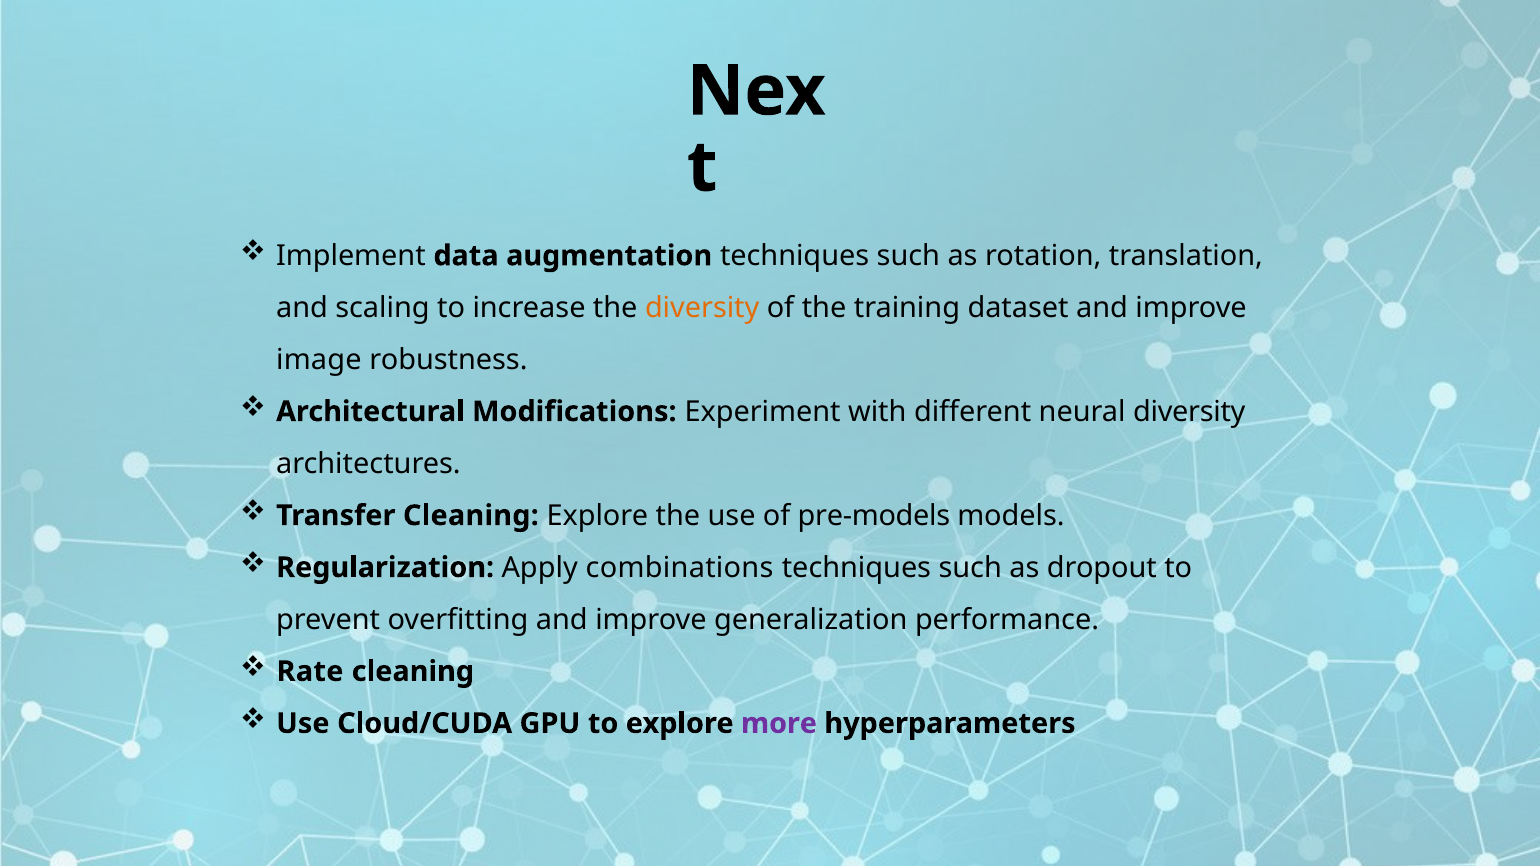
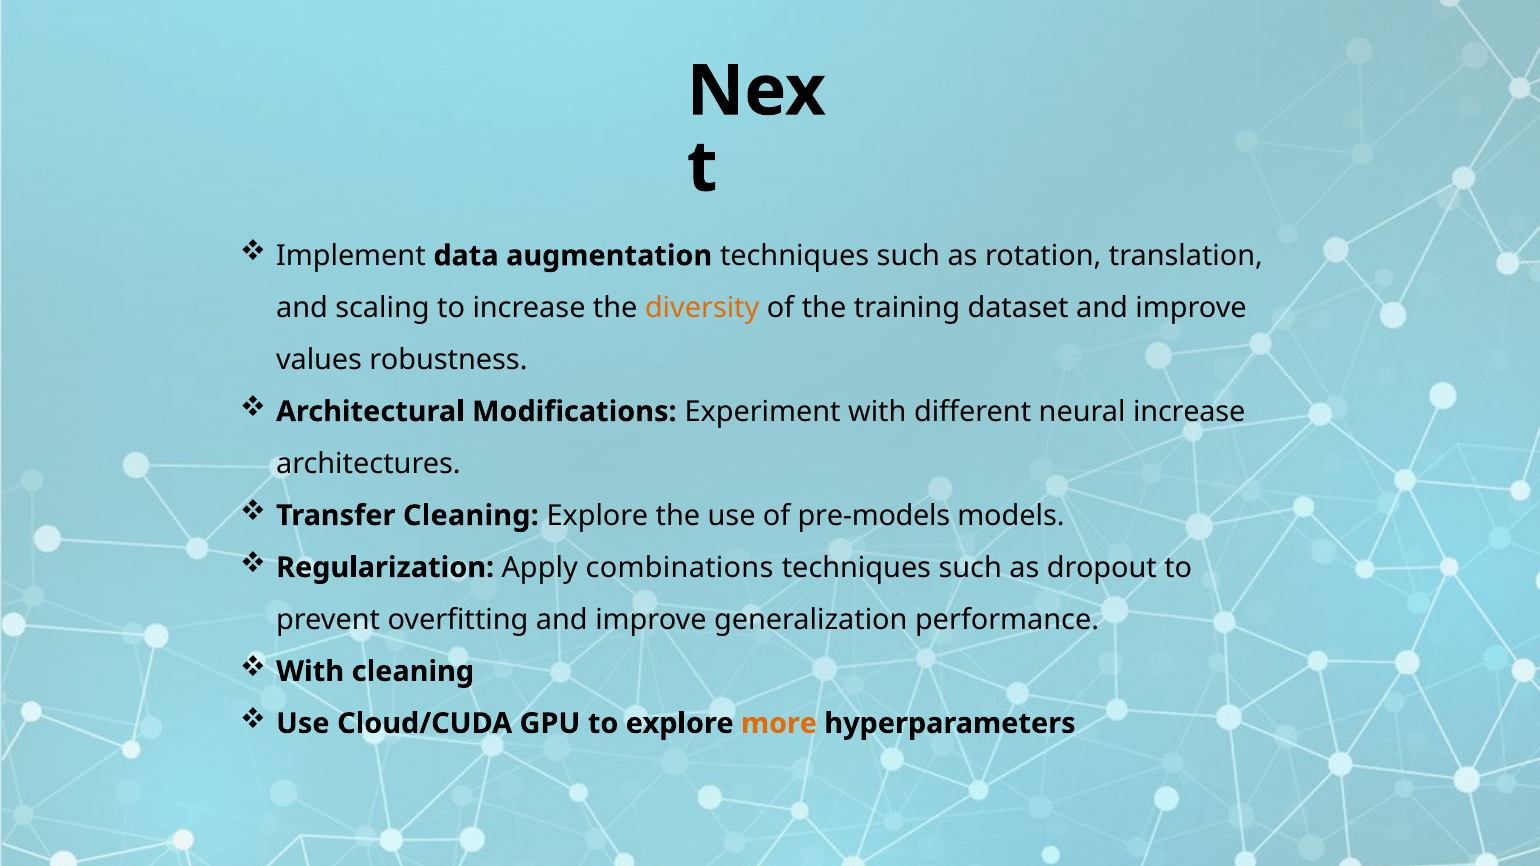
image: image -> values
neural diversity: diversity -> increase
Rate at (310, 672): Rate -> With
more colour: purple -> orange
